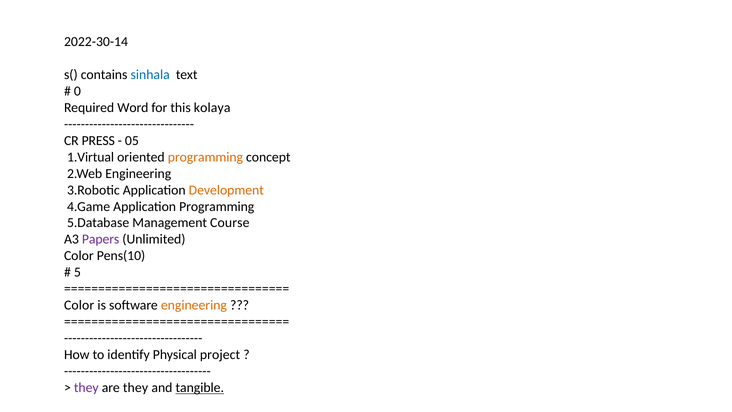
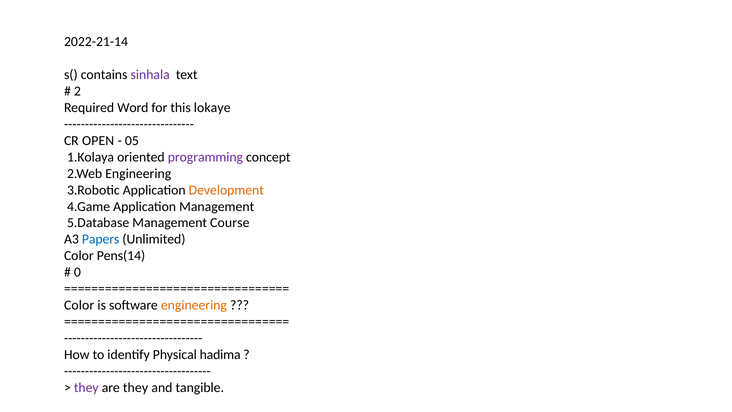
2022-30-14: 2022-30-14 -> 2022-21-14
sinhala colour: blue -> purple
0: 0 -> 2
kolaya: kolaya -> lokaye
PRESS: PRESS -> OPEN
1.Virtual: 1.Virtual -> 1.Kolaya
programming at (205, 157) colour: orange -> purple
Application Programming: Programming -> Management
Papers colour: purple -> blue
Pens(10: Pens(10 -> Pens(14
5: 5 -> 0
project: project -> hadima
tangible underline: present -> none
